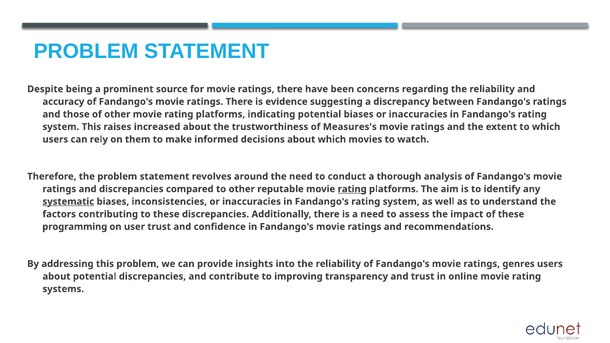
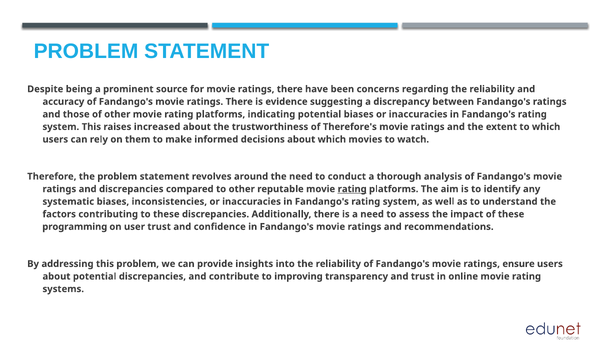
Measures's: Measures's -> Therefore's
systematic underline: present -> none
genres: genres -> ensure
